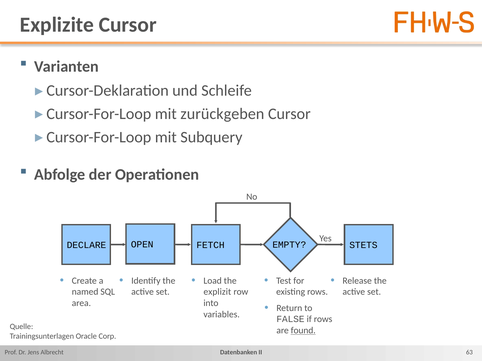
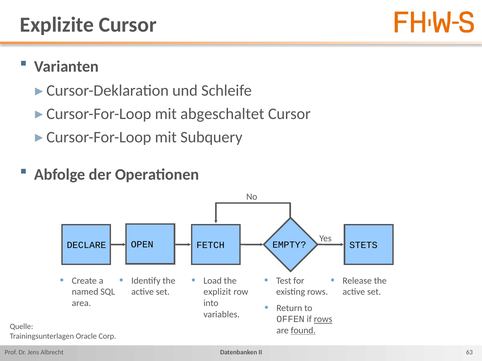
zurückgeben: zurückgeben -> abgeschaltet
FALSE: FALSE -> OFFEN
rows at (323, 320) underline: none -> present
